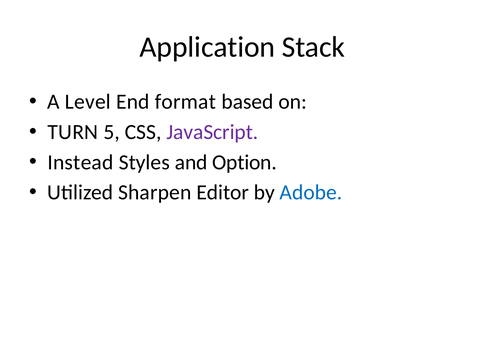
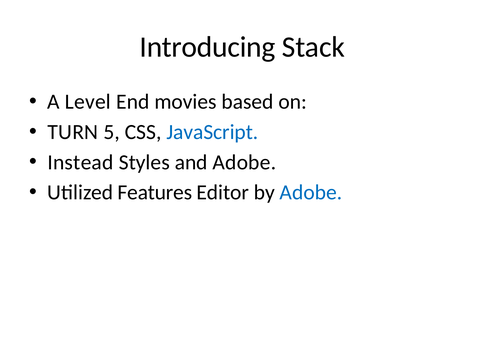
Application: Application -> Introducing
format: format -> movies
JavaScript colour: purple -> blue
and Option: Option -> Adobe
Sharpen: Sharpen -> Features
